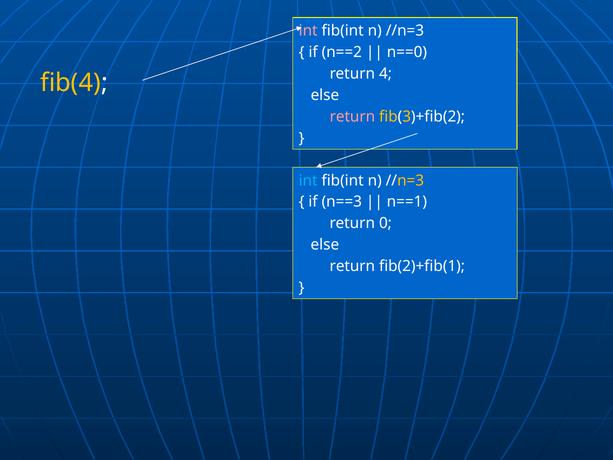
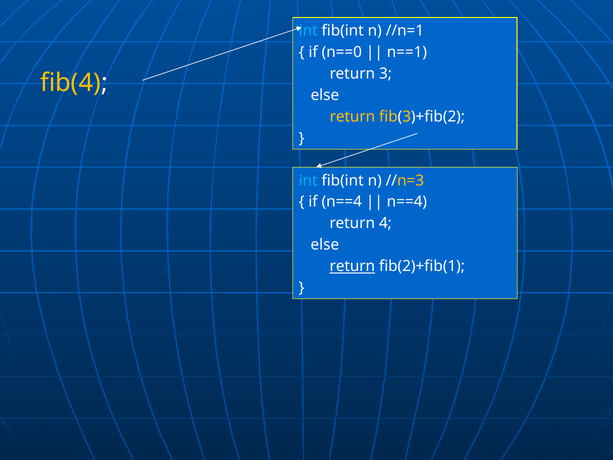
int at (308, 31) colour: pink -> light blue
//n=3 at (405, 31): //n=3 -> //n=1
n==2: n==2 -> n==0
n==0: n==0 -> n==1
4: 4 -> 3
return at (352, 117) colour: pink -> yellow
if n==3: n==3 -> n==4
n==1 at (407, 202): n==1 -> n==4
0: 0 -> 4
return at (352, 266) underline: none -> present
